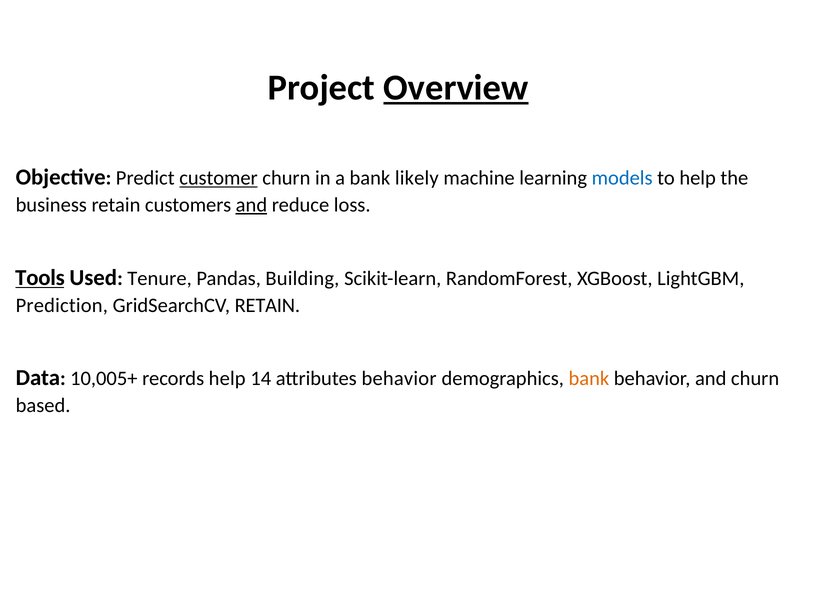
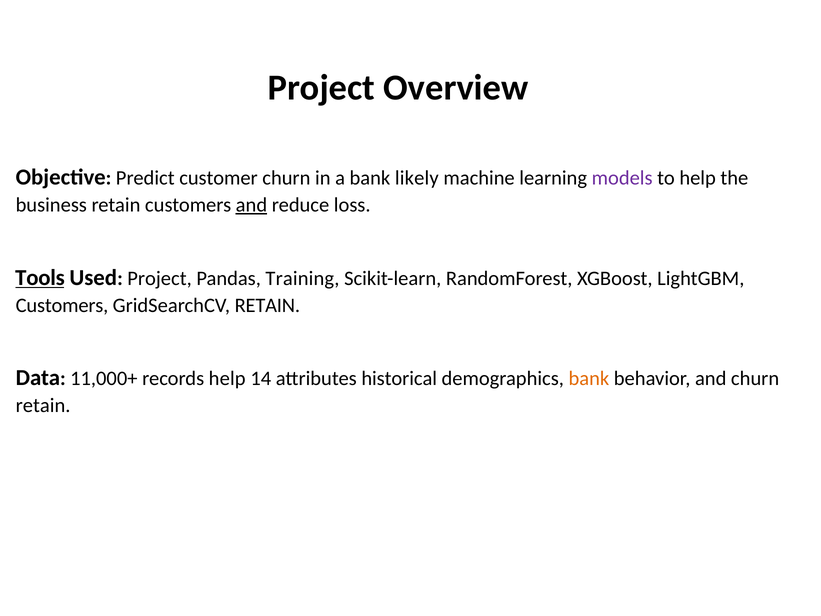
Overview underline: present -> none
customer underline: present -> none
models colour: blue -> purple
Used Tenure: Tenure -> Project
Building: Building -> Training
Prediction at (62, 305): Prediction -> Customers
10,005+: 10,005+ -> 11,000+
attributes behavior: behavior -> historical
based at (43, 405): based -> retain
